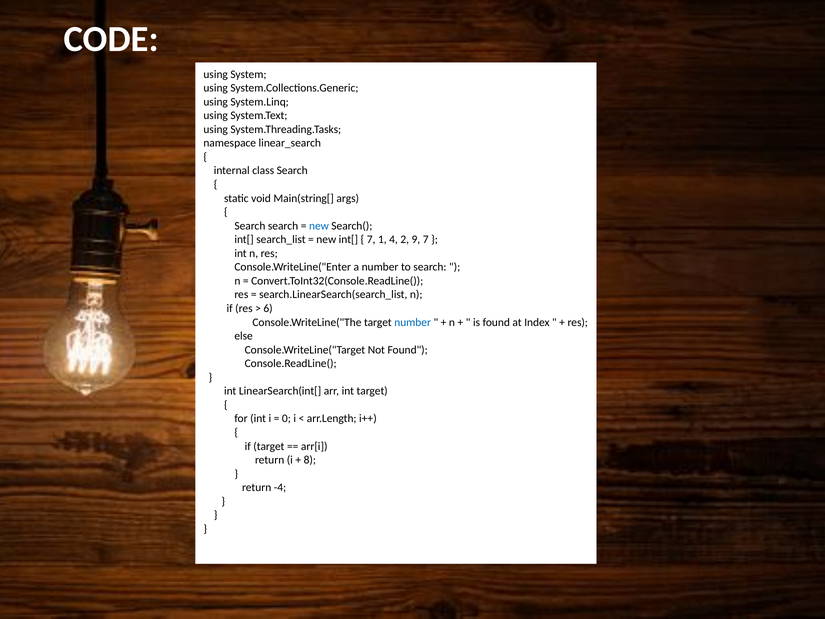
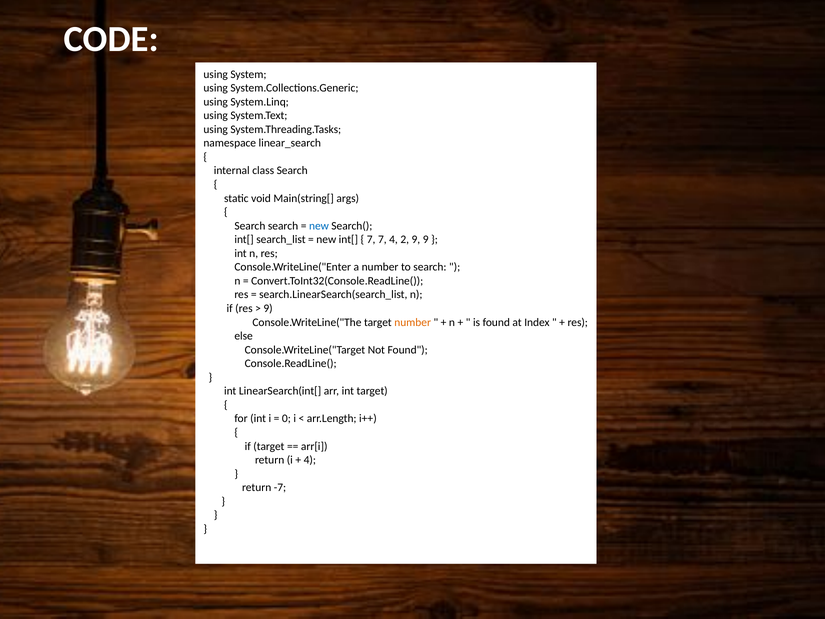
7 1: 1 -> 7
9 7: 7 -> 9
6 at (268, 308): 6 -> 9
number at (413, 322) colour: blue -> orange
8 at (310, 460): 8 -> 4
-4: -4 -> -7
